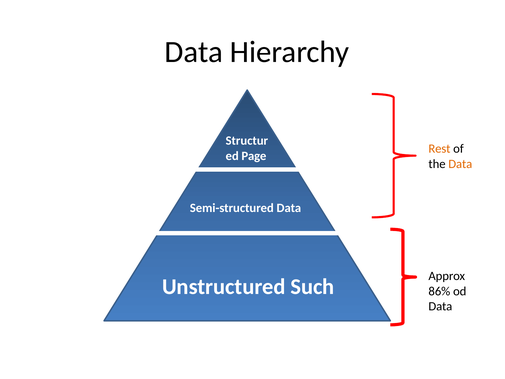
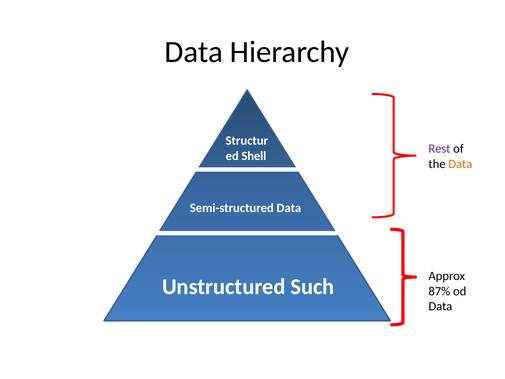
Rest colour: orange -> purple
Page: Page -> Shell
86%: 86% -> 87%
